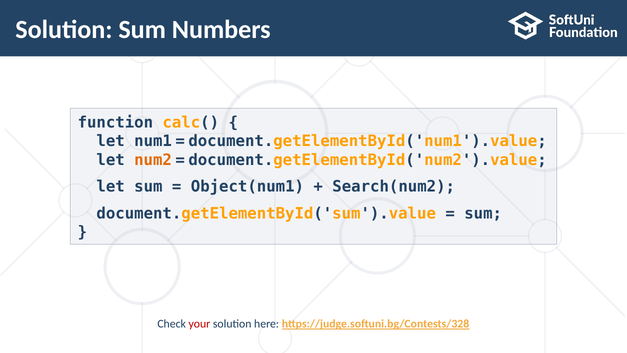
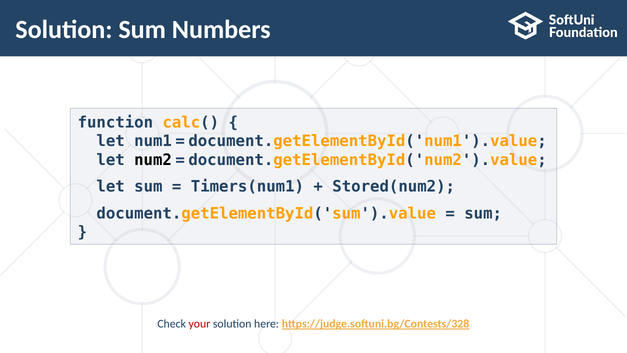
num2 colour: orange -> black
Object(num1: Object(num1 -> Timers(num1
Search(num2: Search(num2 -> Stored(num2
